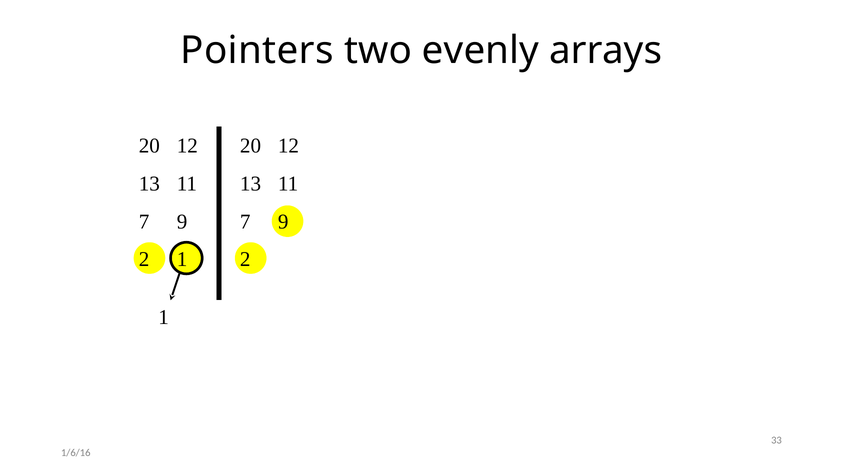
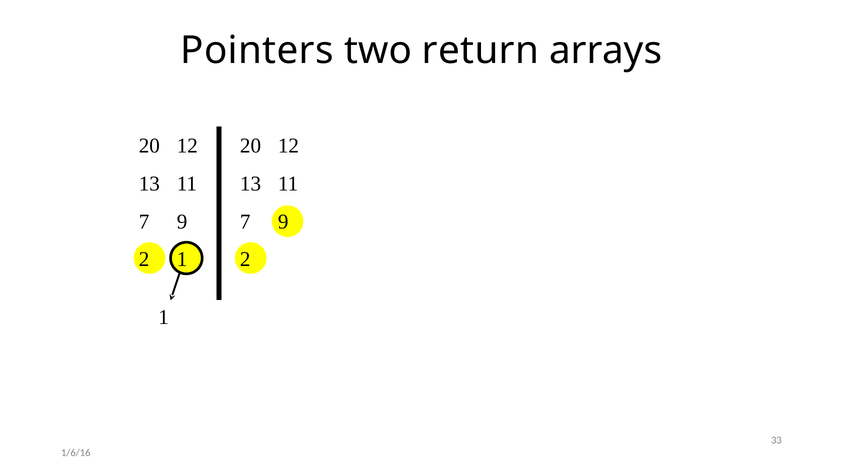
evenly: evenly -> return
